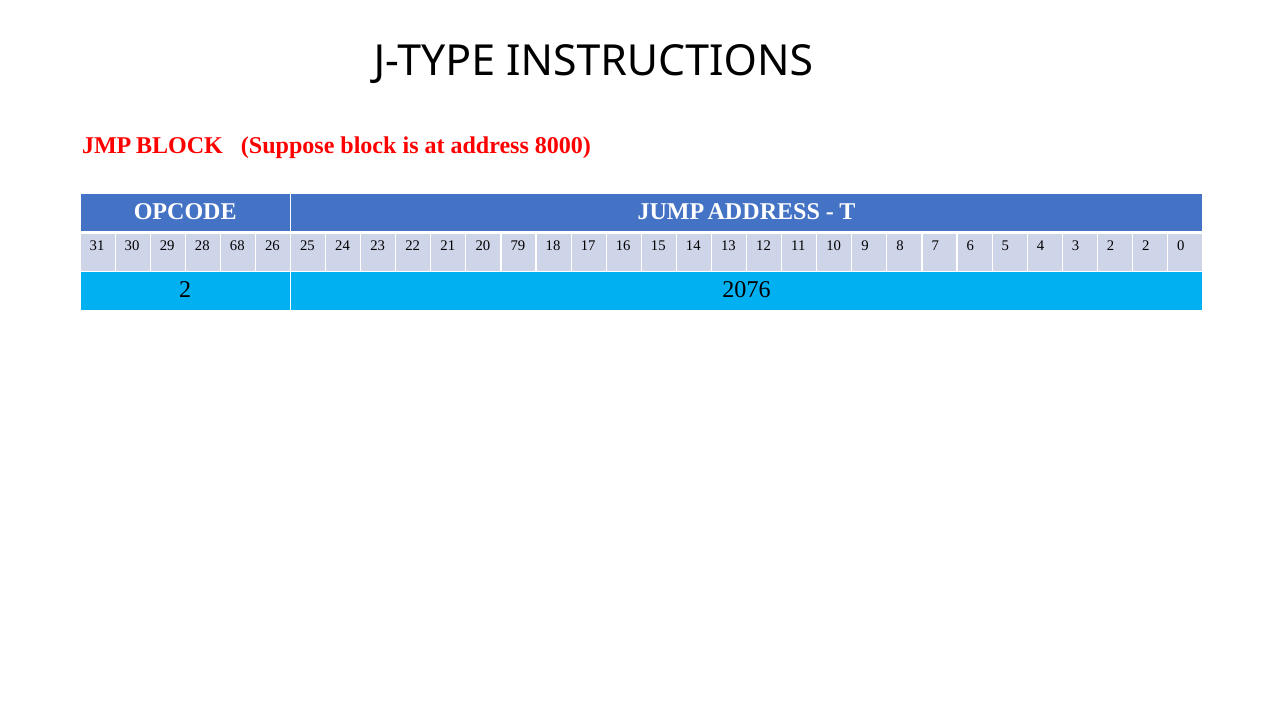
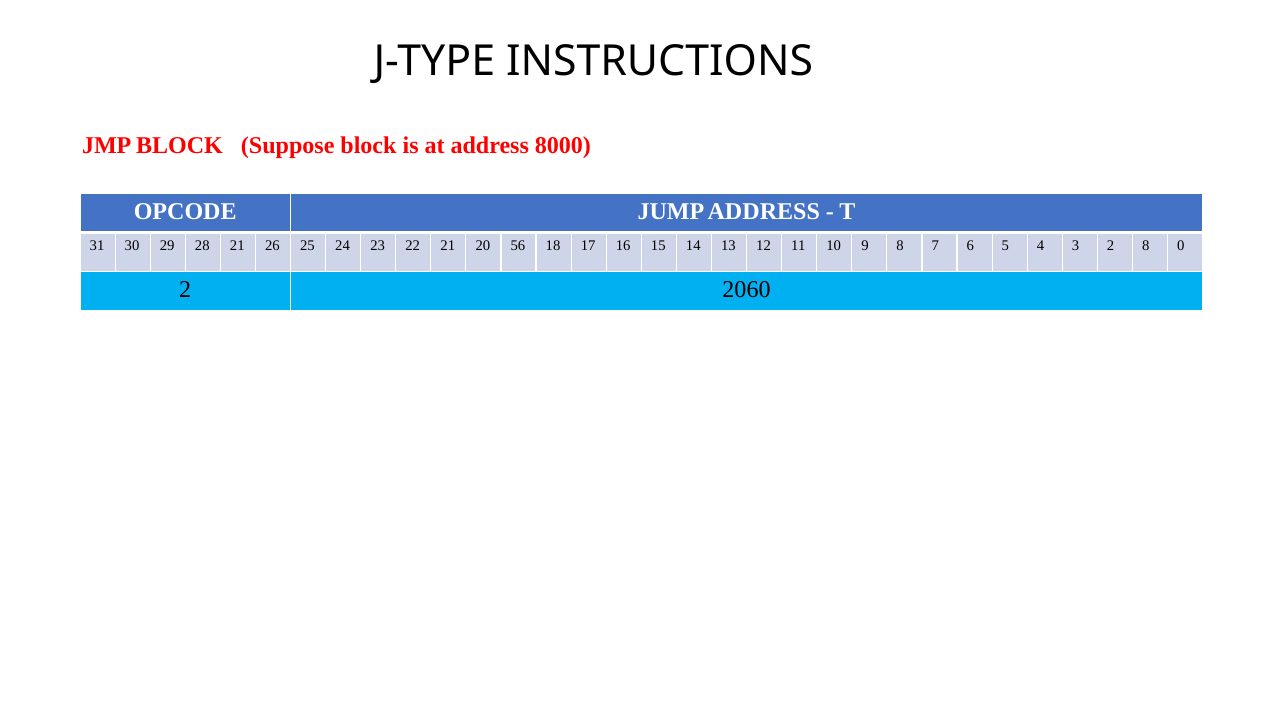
28 68: 68 -> 21
79: 79 -> 56
2 2: 2 -> 8
2076: 2076 -> 2060
